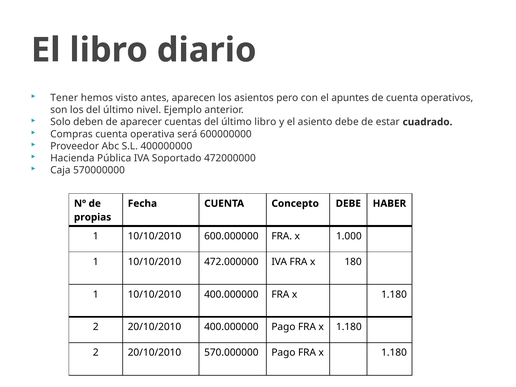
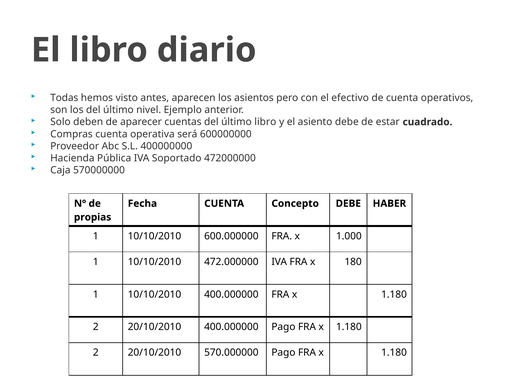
Tener: Tener -> Todas
apuntes: apuntes -> efectivo
